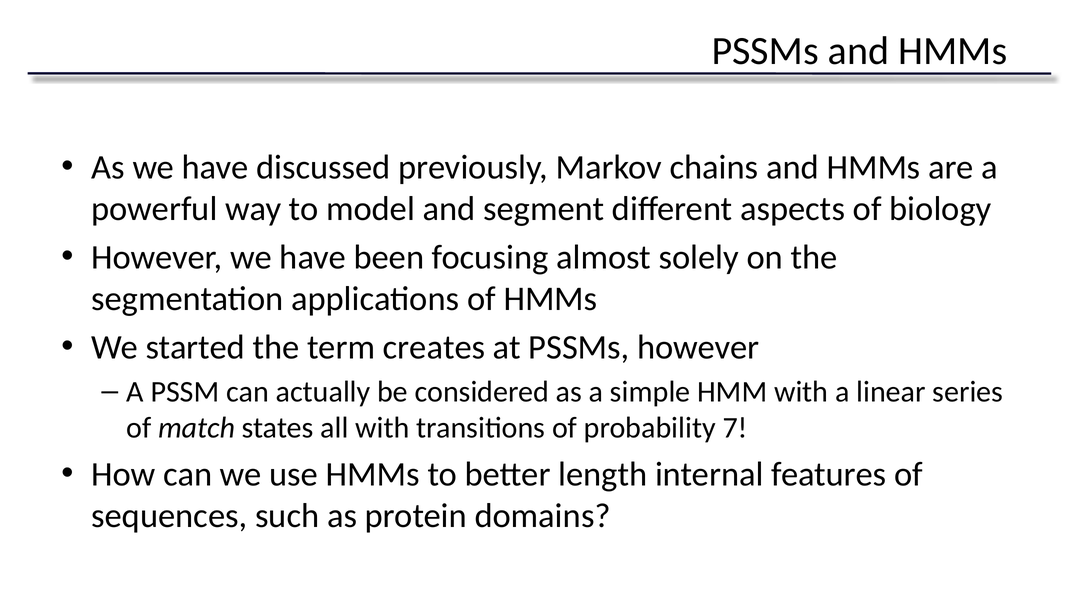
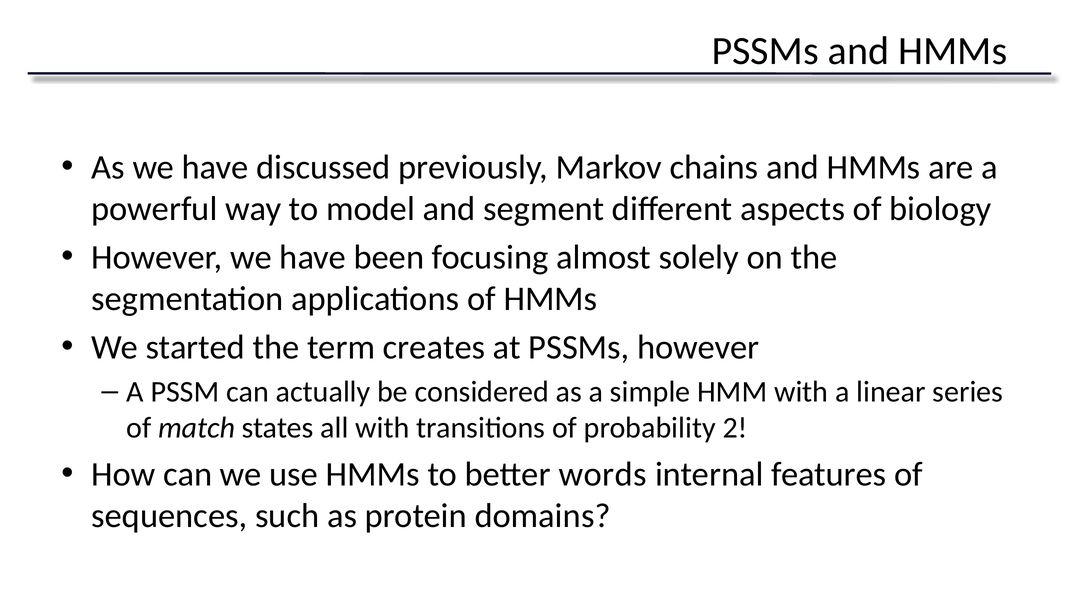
7: 7 -> 2
length: length -> words
